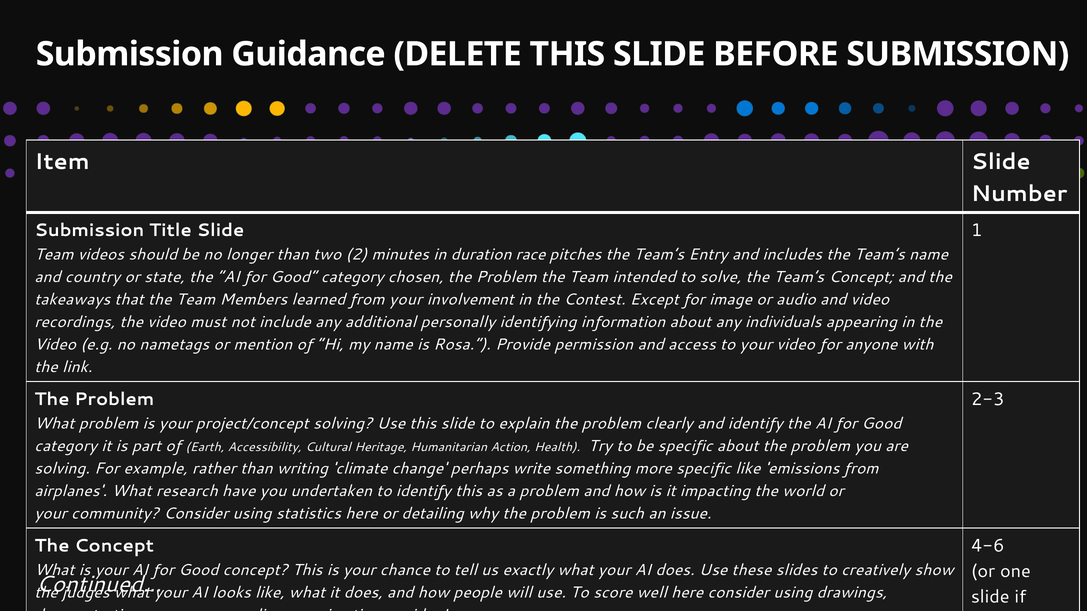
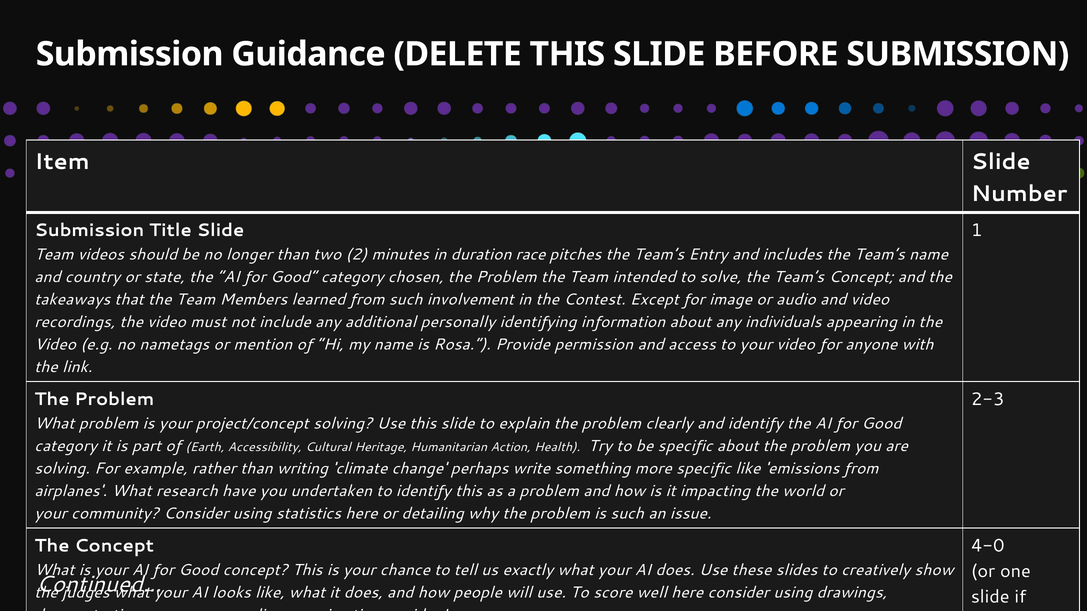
from your: your -> such
4-6: 4-6 -> 4-0
